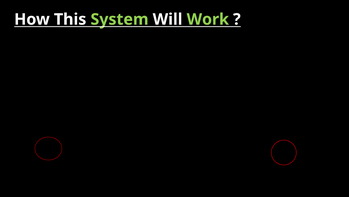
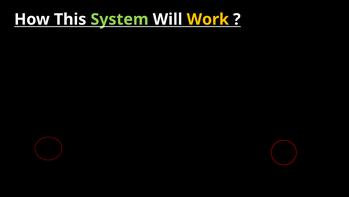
Work colour: light green -> yellow
